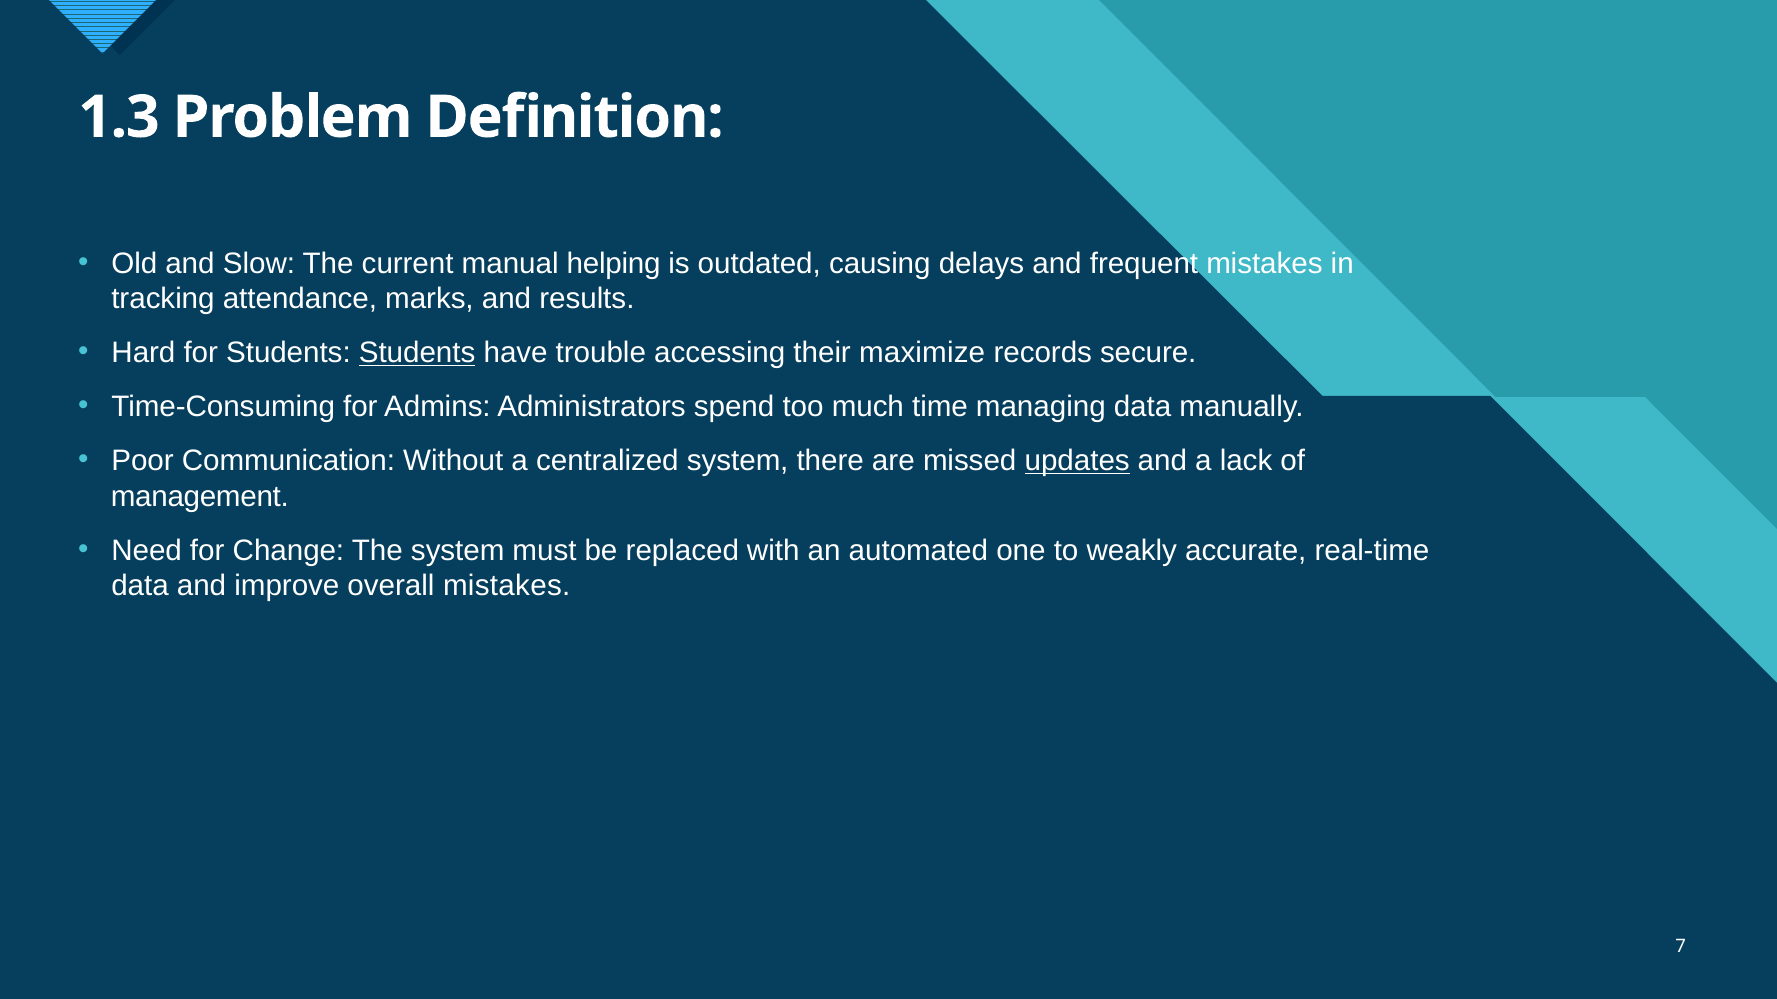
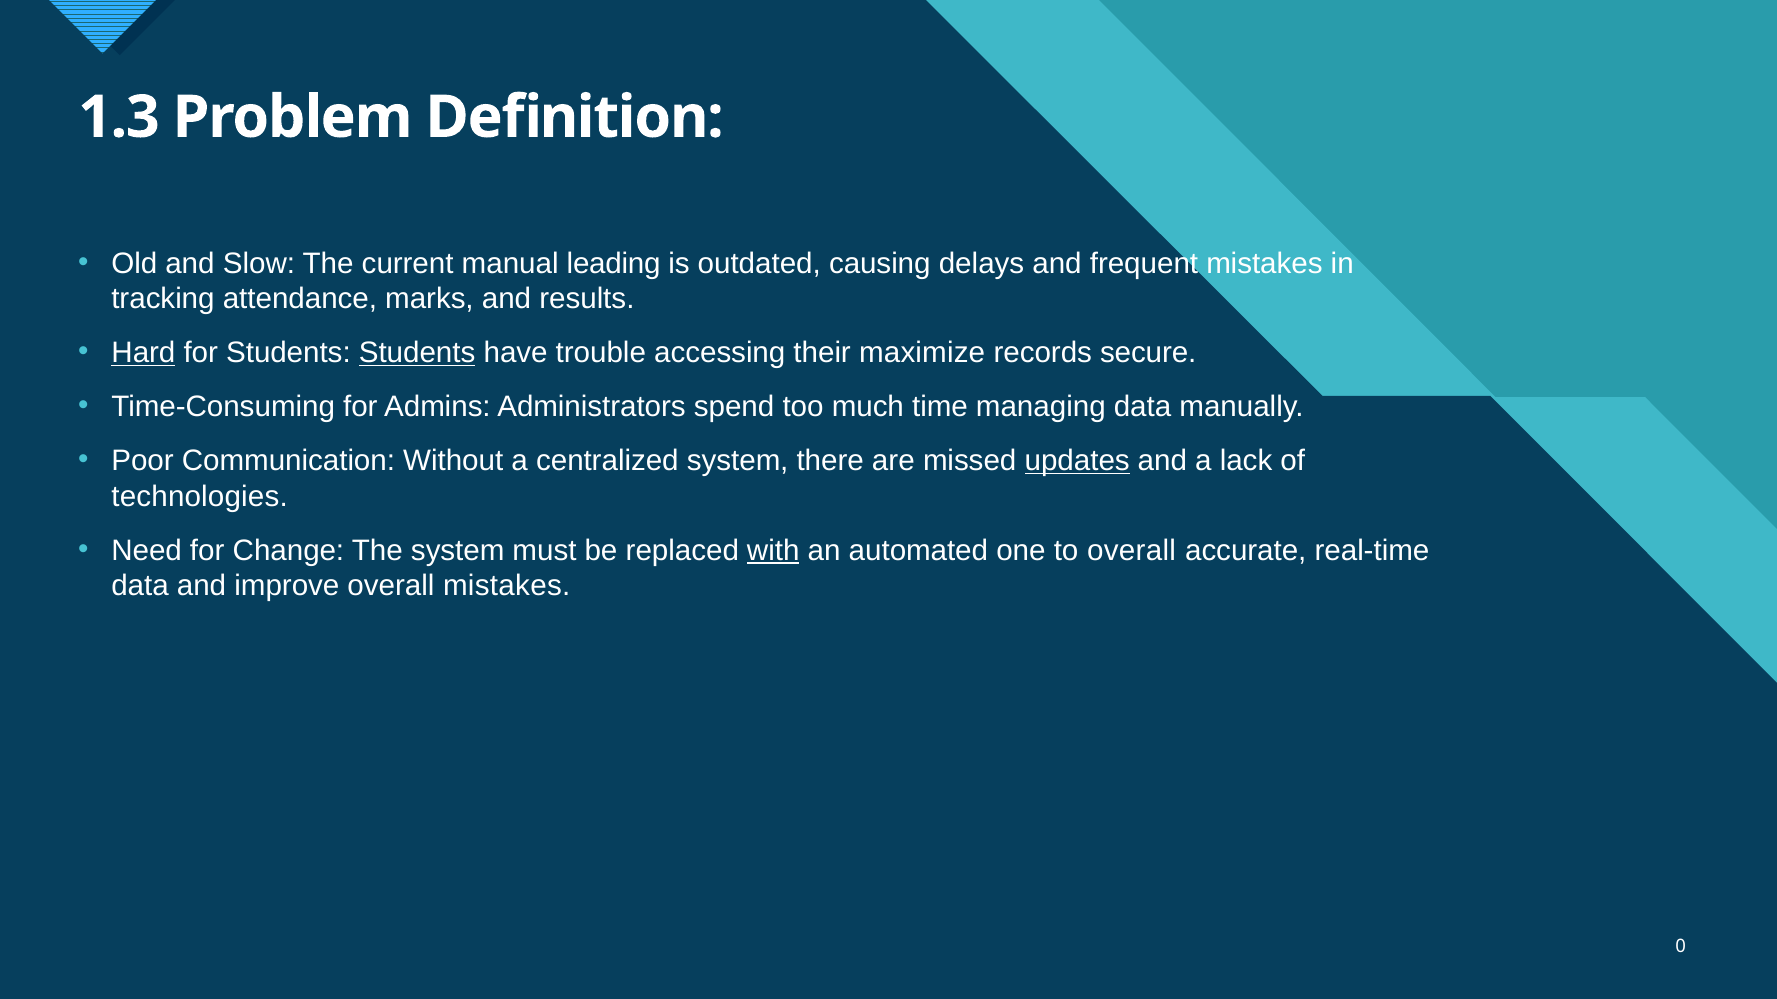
helping: helping -> leading
Hard underline: none -> present
management: management -> technologies
with underline: none -> present
to weakly: weakly -> overall
7: 7 -> 0
